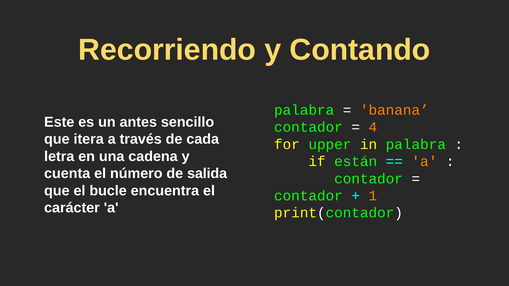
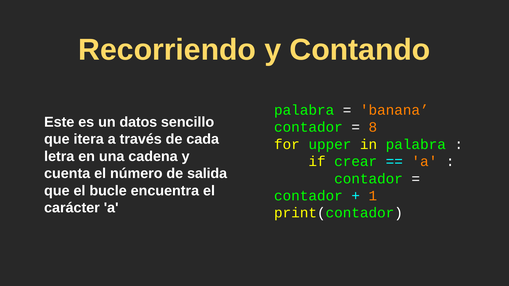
antes: antes -> datos
4: 4 -> 8
están: están -> crear
